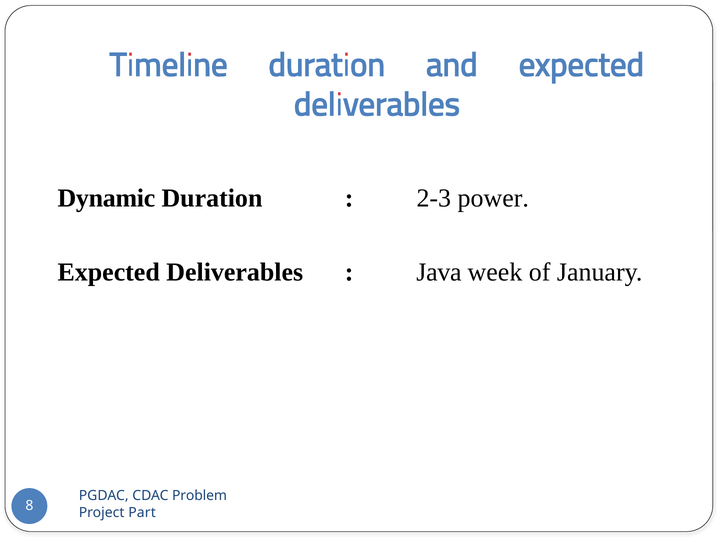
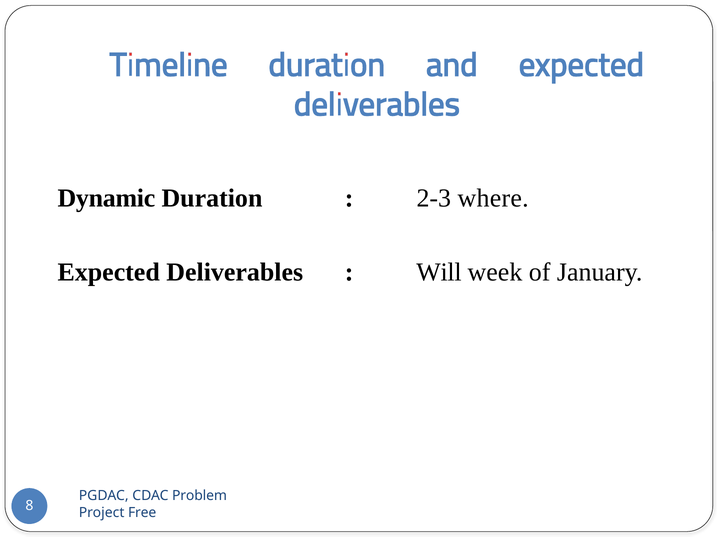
power: power -> where
Java: Java -> Will
Part: Part -> Free
